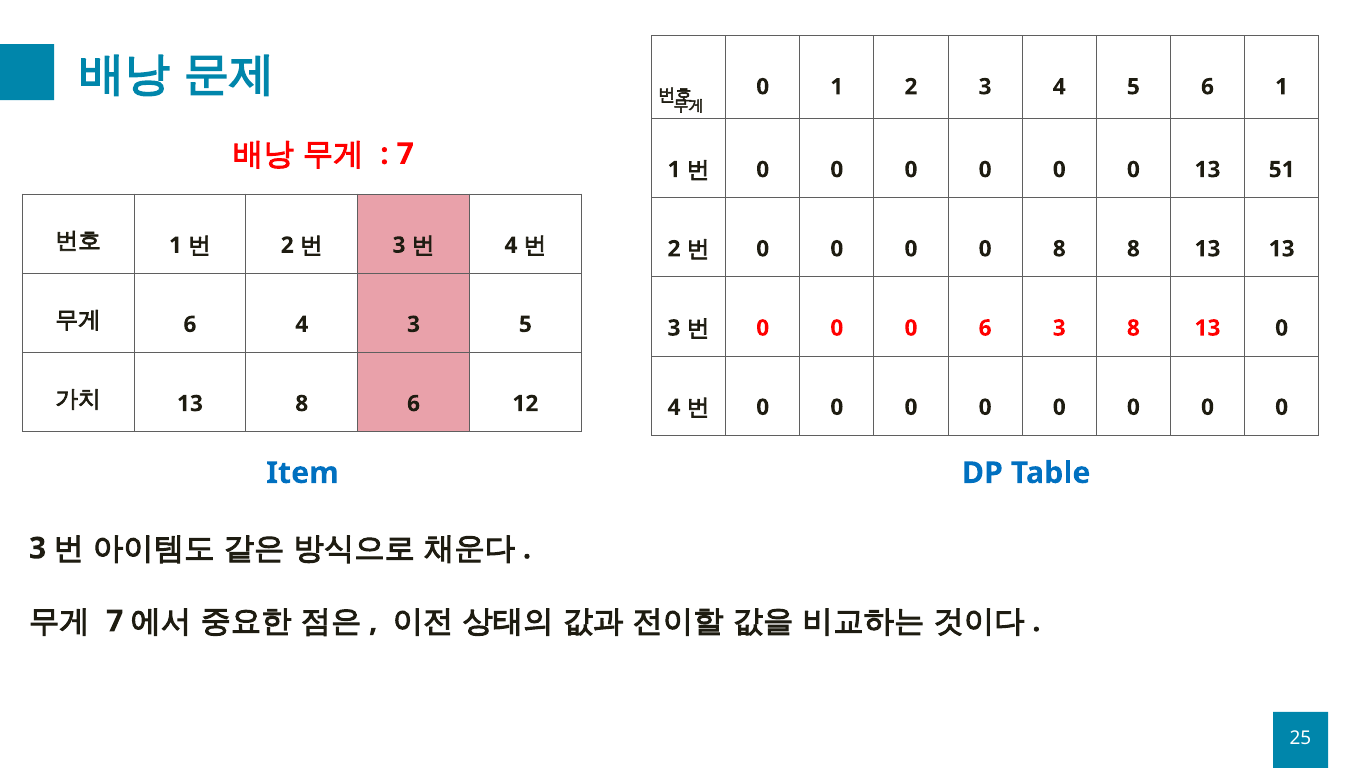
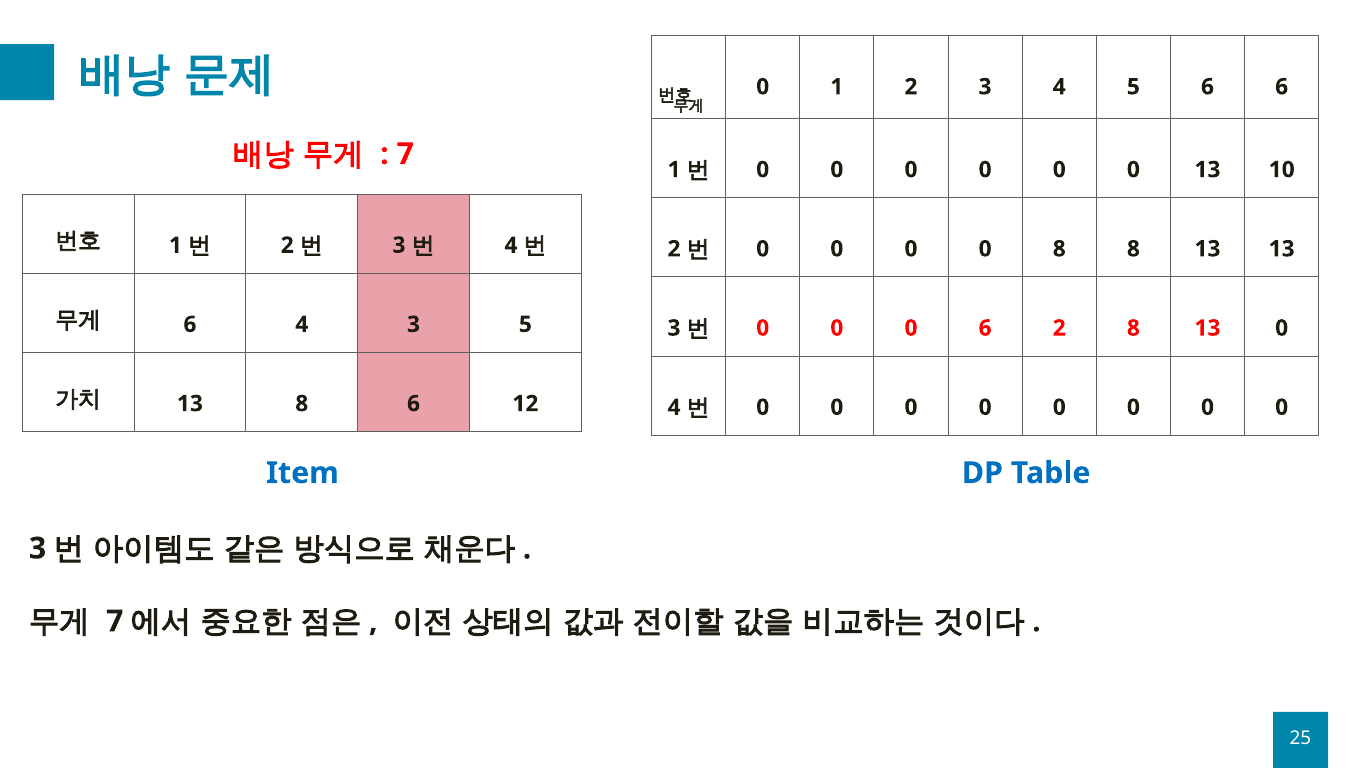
6 1: 1 -> 6
51: 51 -> 10
6 3: 3 -> 2
